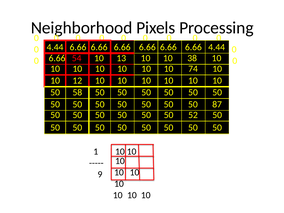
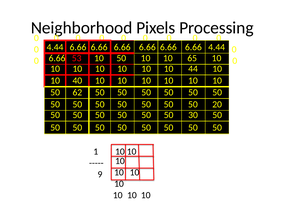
54: 54 -> 53
13 at (121, 58): 13 -> 50
38: 38 -> 65
74: 74 -> 44
12: 12 -> 40
58: 58 -> 62
87: 87 -> 20
52: 52 -> 30
